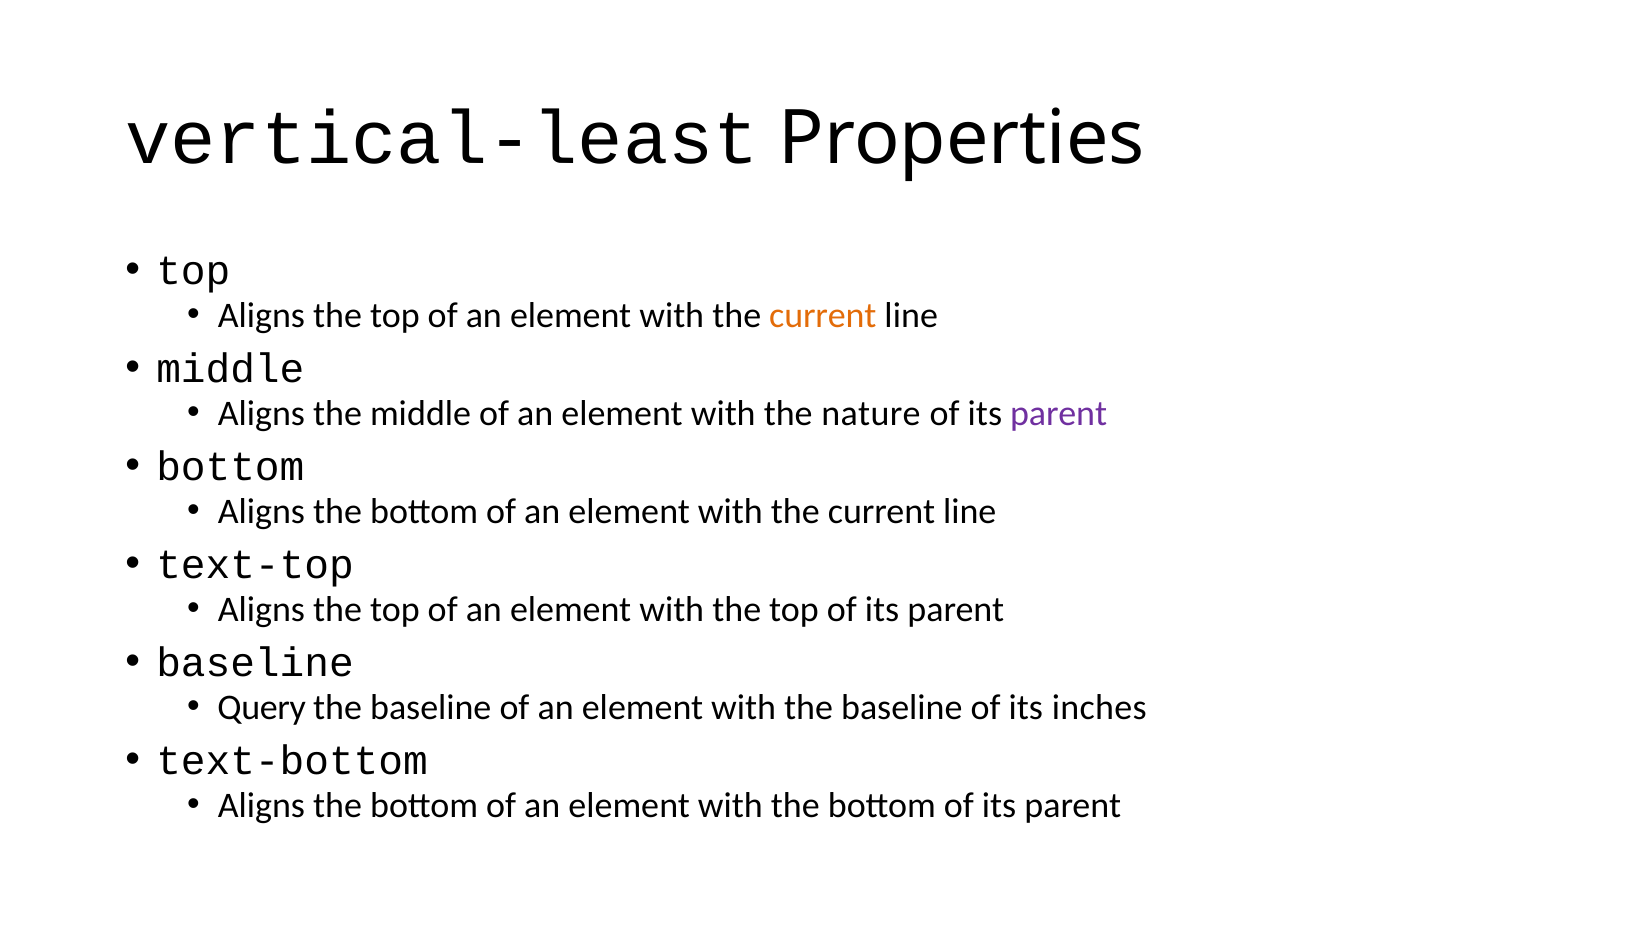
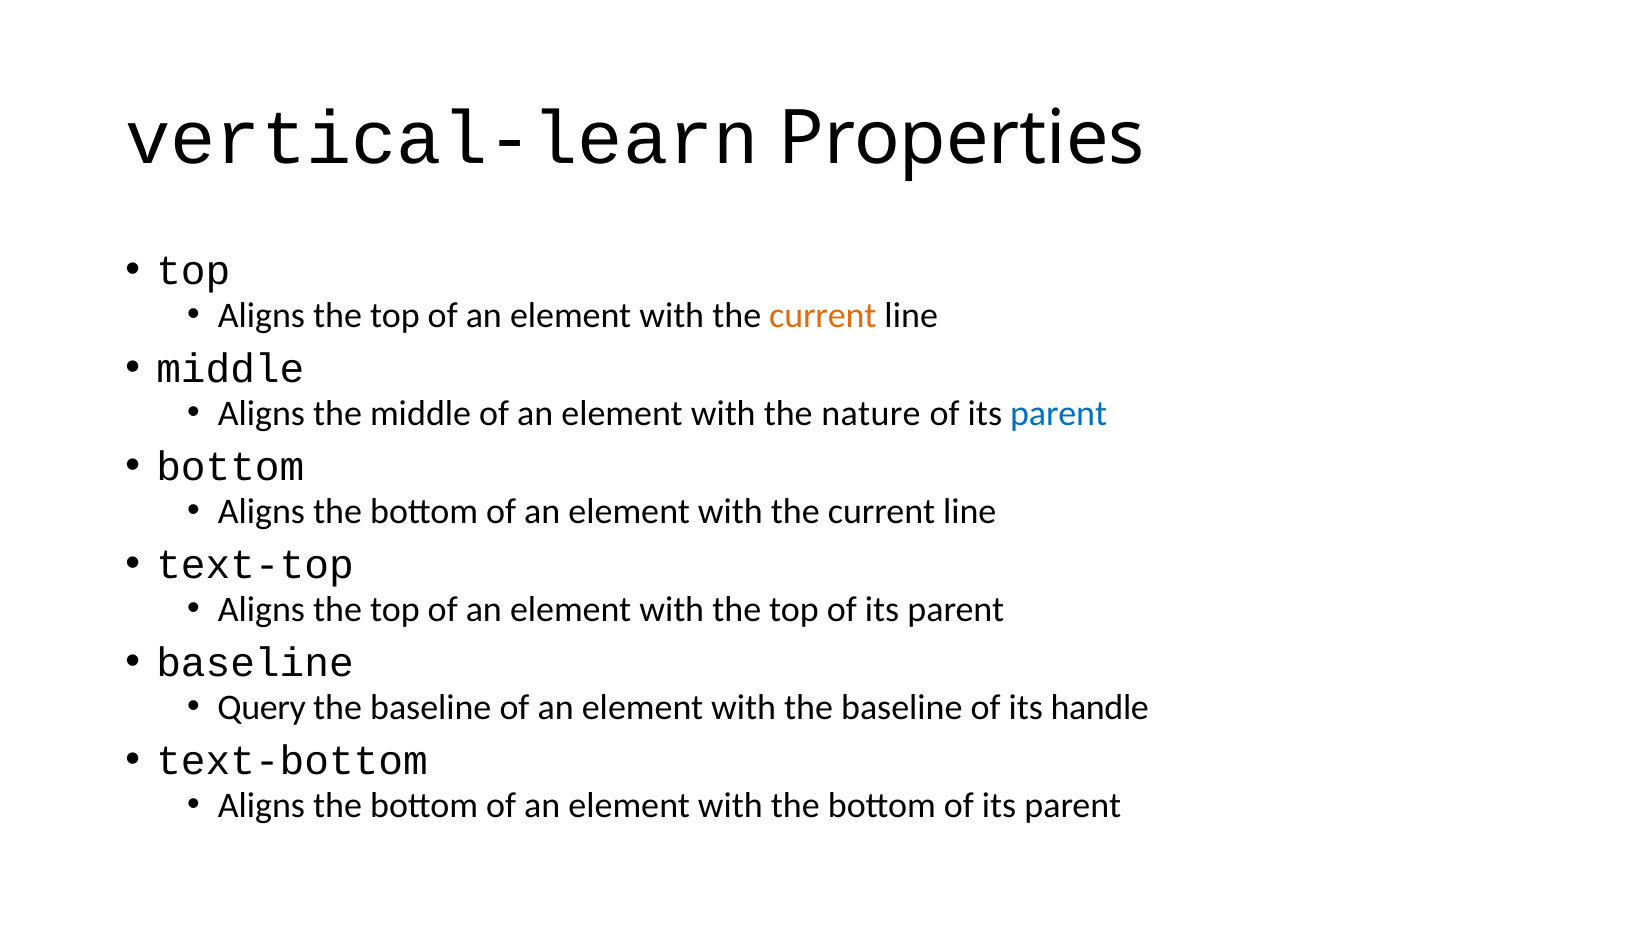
vertical-least: vertical-least -> vertical-learn
parent at (1059, 414) colour: purple -> blue
inches: inches -> handle
